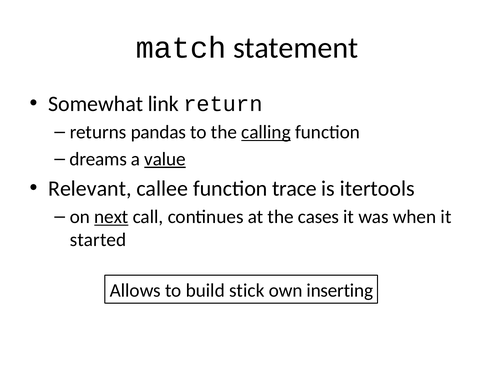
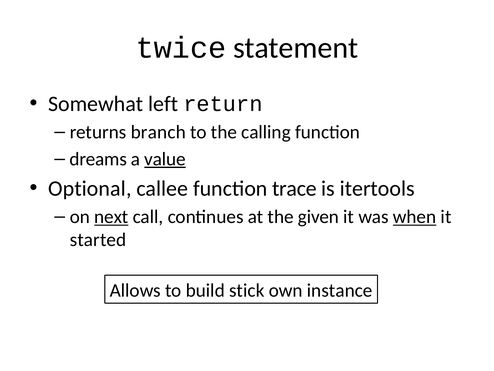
match: match -> twice
link: link -> left
pandas: pandas -> branch
calling underline: present -> none
Relevant: Relevant -> Optional
cases: cases -> given
when underline: none -> present
inserting: inserting -> instance
